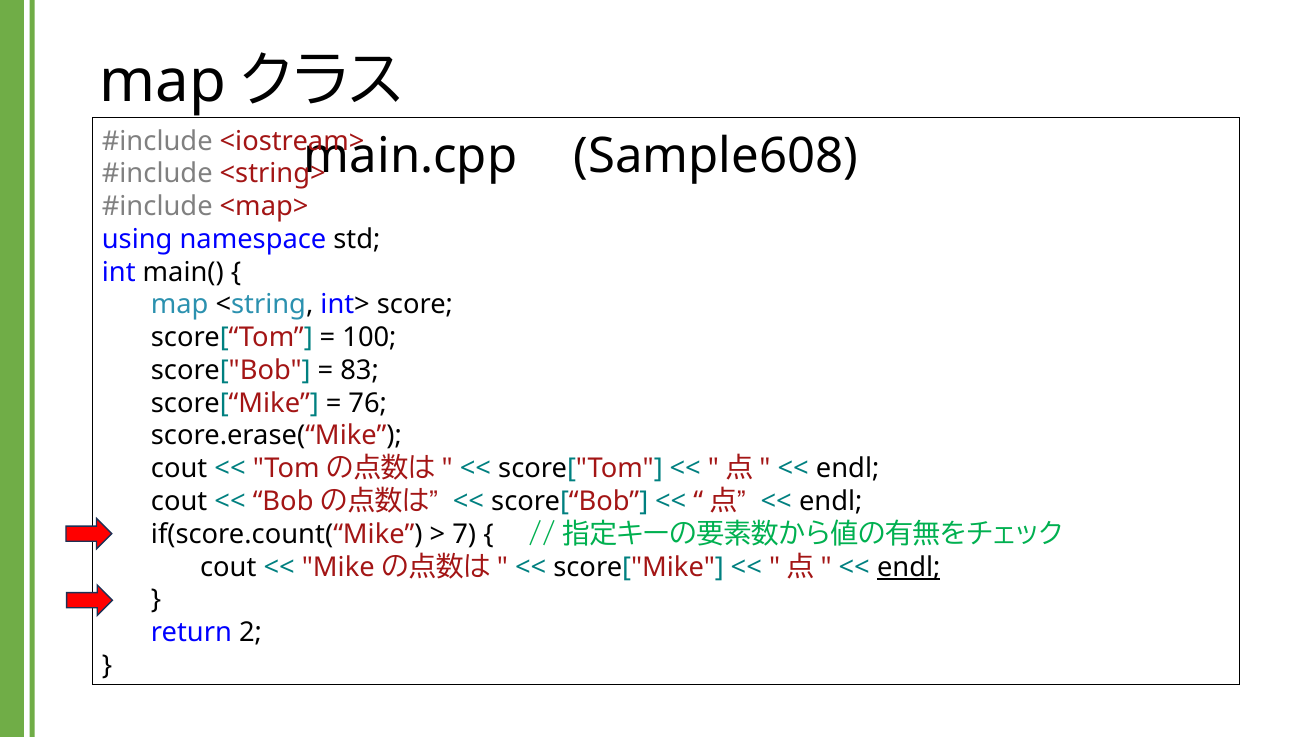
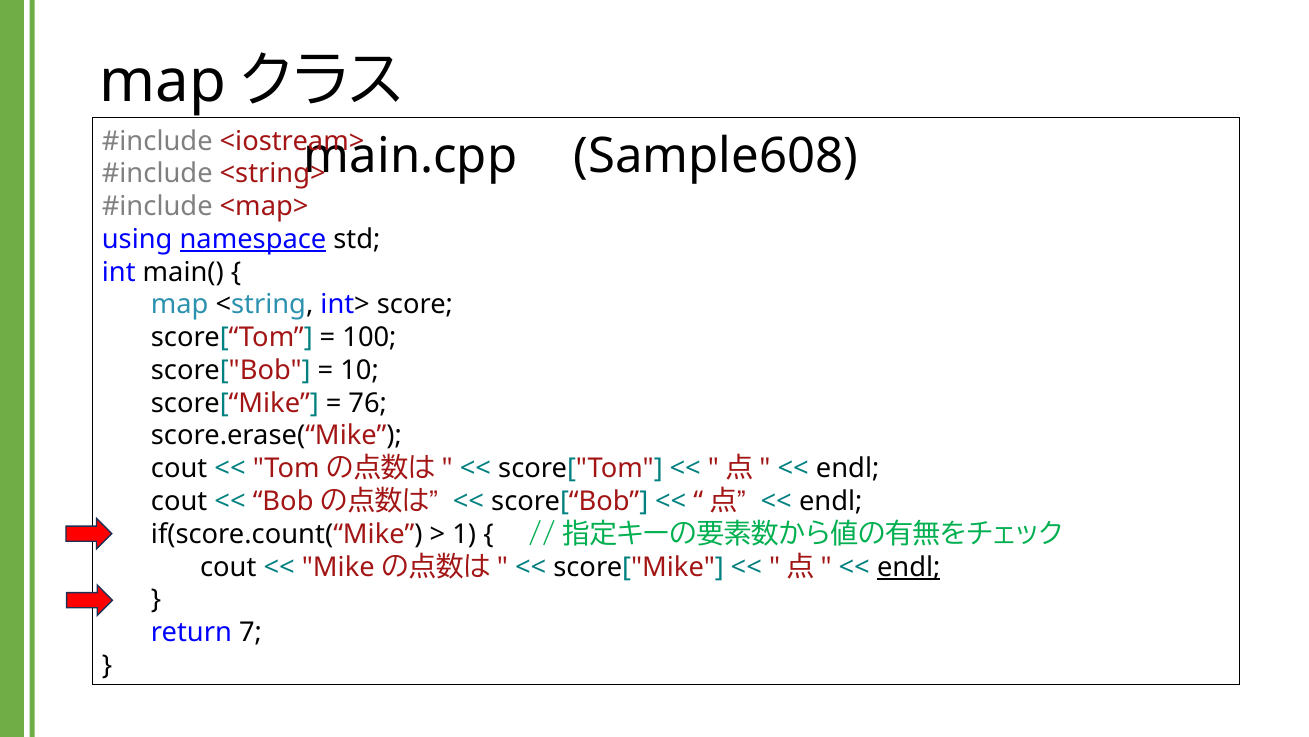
namespace underline: none -> present
83: 83 -> 10
7: 7 -> 1
2: 2 -> 7
